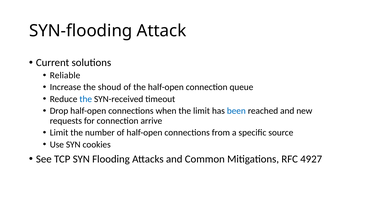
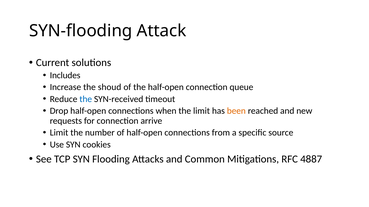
Reliable: Reliable -> Includes
been colour: blue -> orange
4927: 4927 -> 4887
